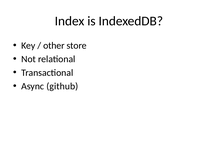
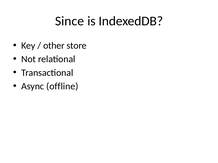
Index: Index -> Since
github: github -> offline
